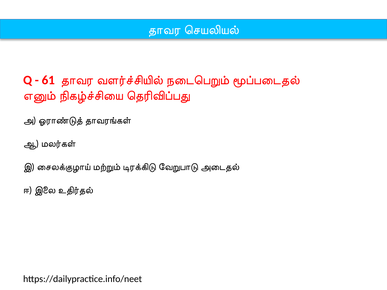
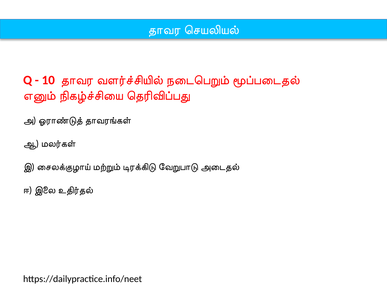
61: 61 -> 10
